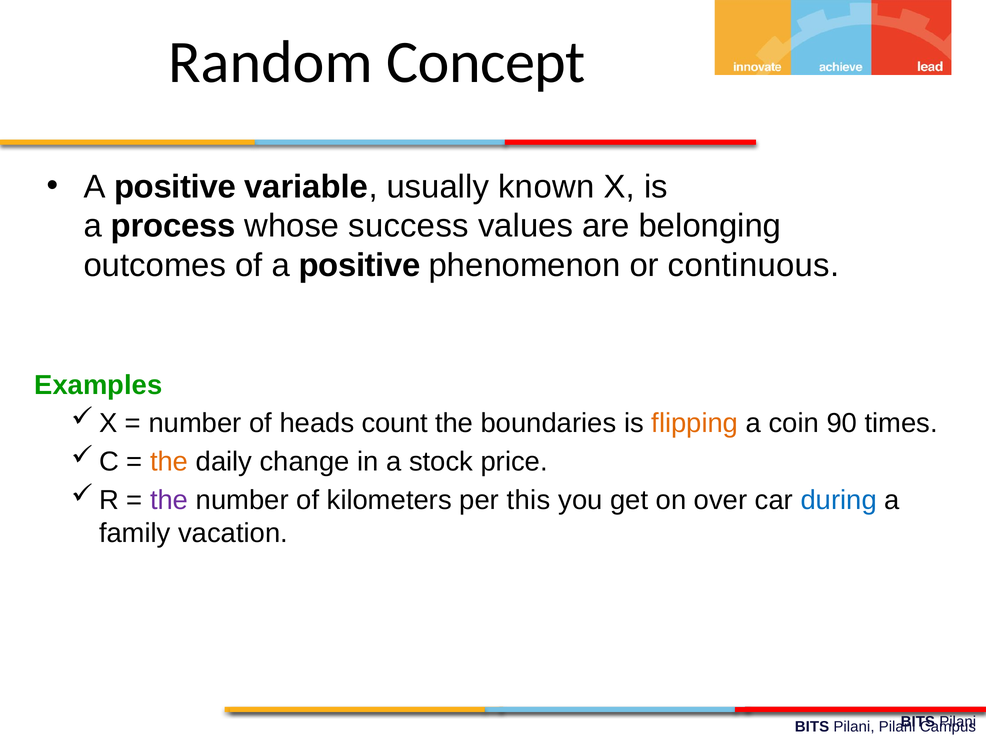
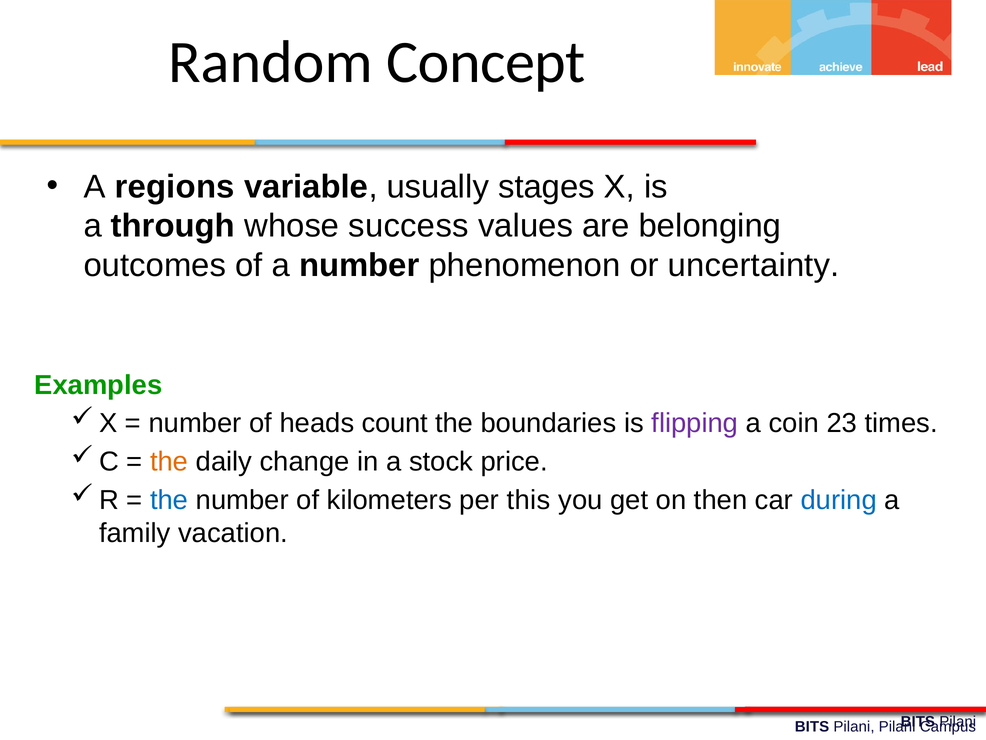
positive at (175, 187): positive -> regions
known: known -> stages
process: process -> through
of a positive: positive -> number
continuous: continuous -> uncertainty
flipping colour: orange -> purple
90: 90 -> 23
the at (169, 500) colour: purple -> blue
over: over -> then
